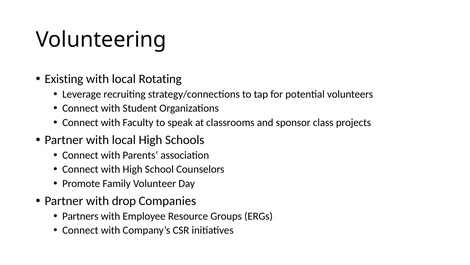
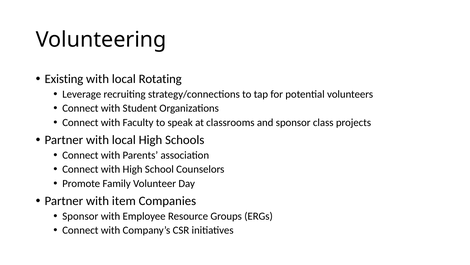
drop: drop -> item
Partners at (80, 216): Partners -> Sponsor
